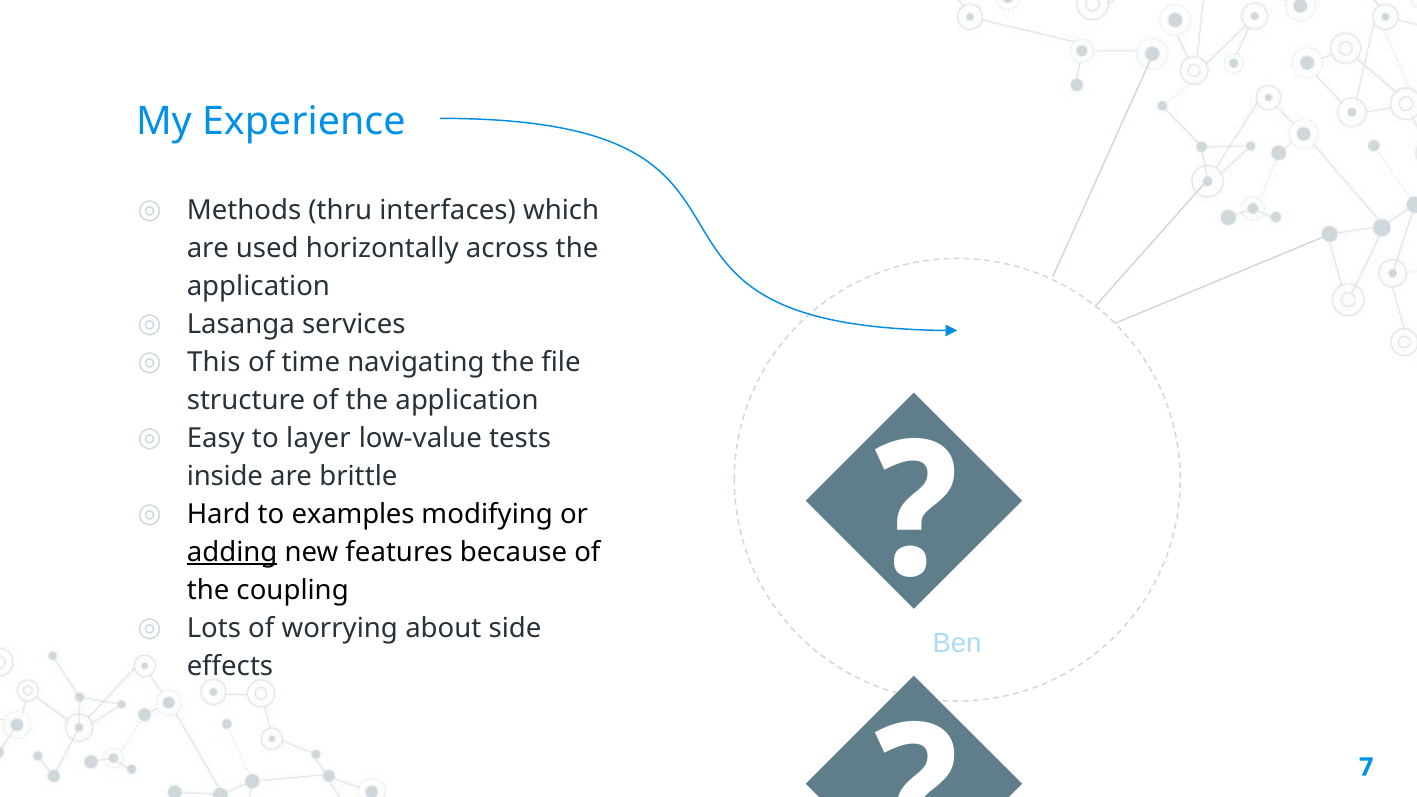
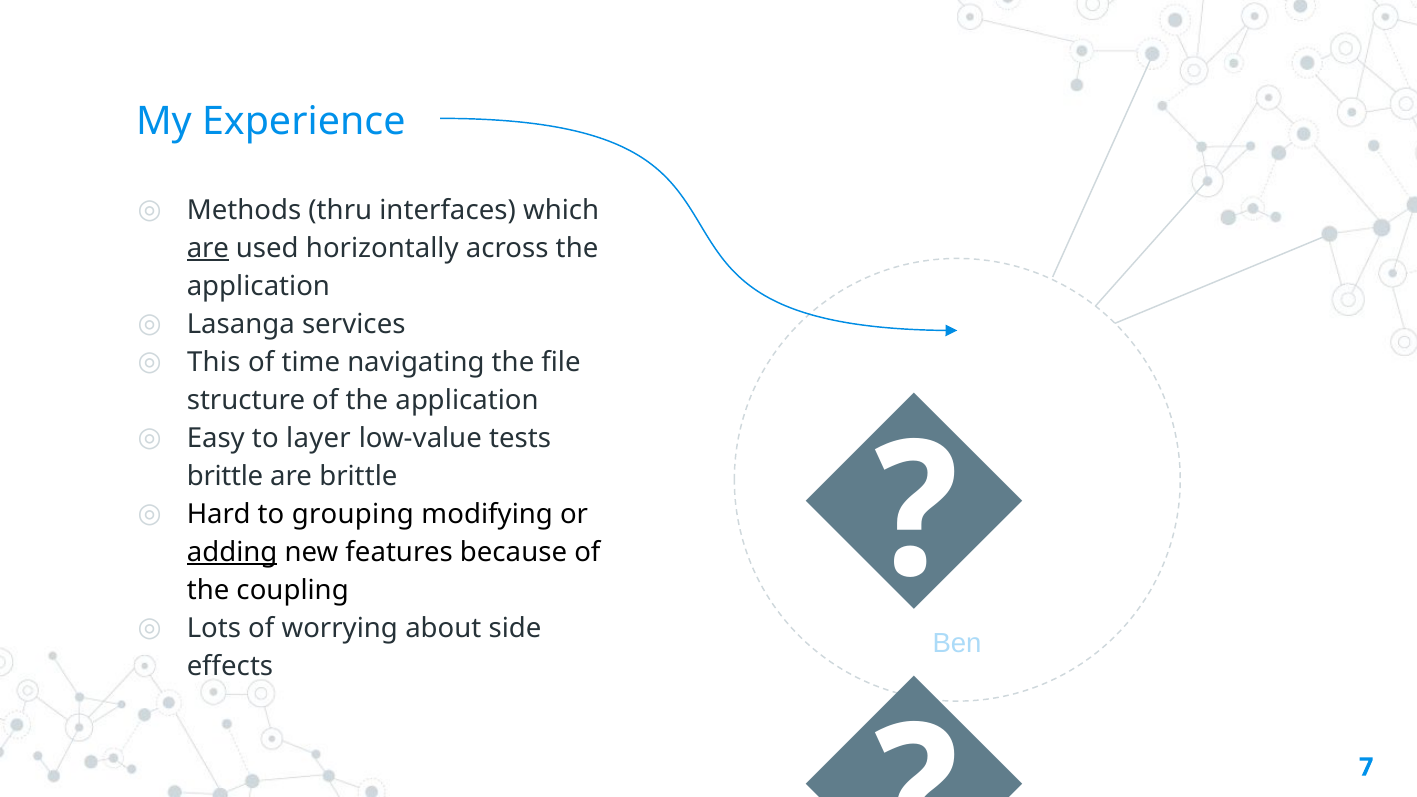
are at (208, 248) underline: none -> present
inside at (225, 476): inside -> brittle
examples: examples -> grouping
